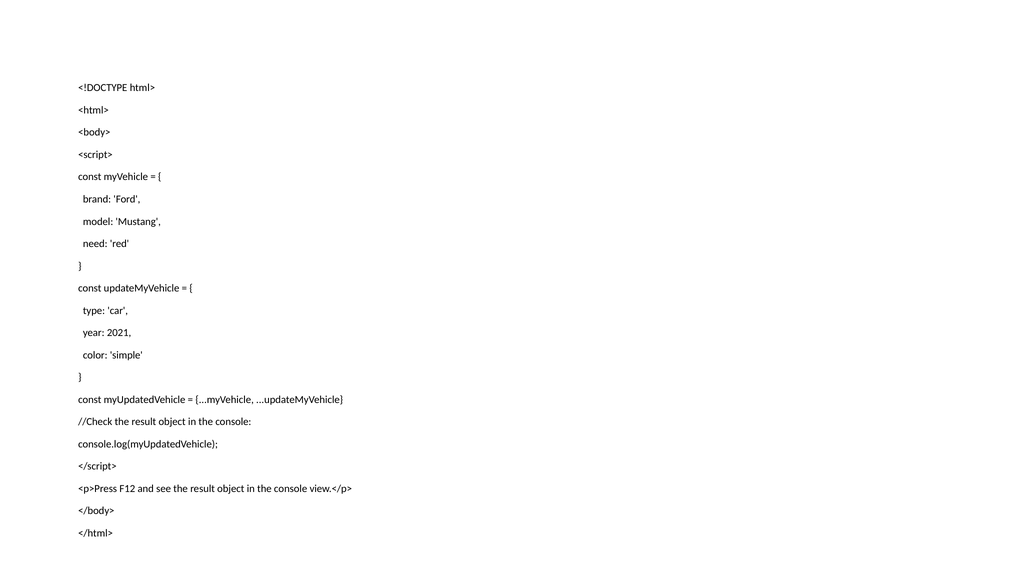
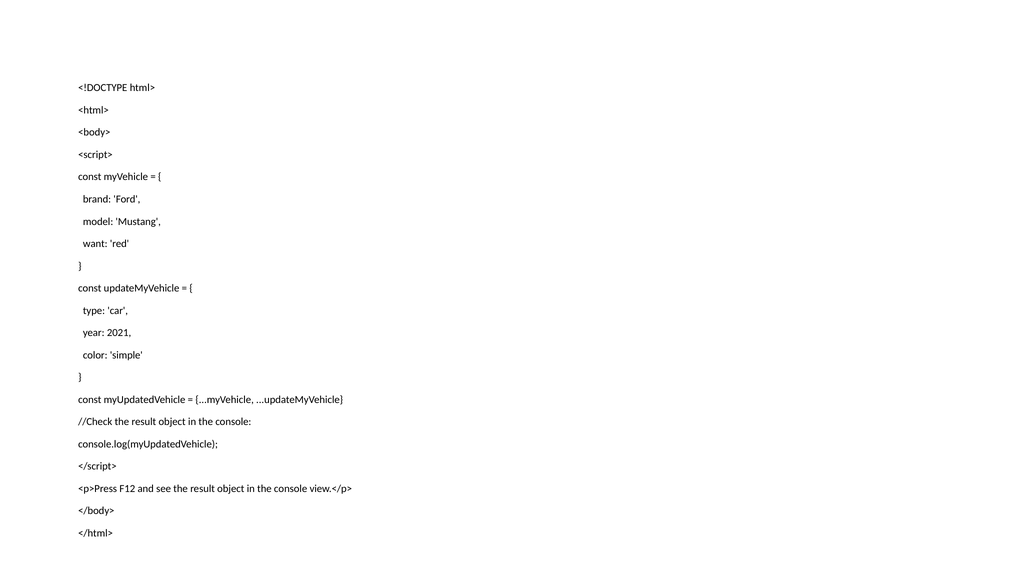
need: need -> want
